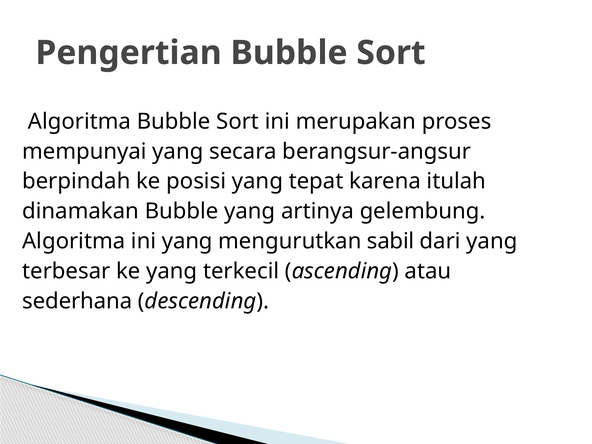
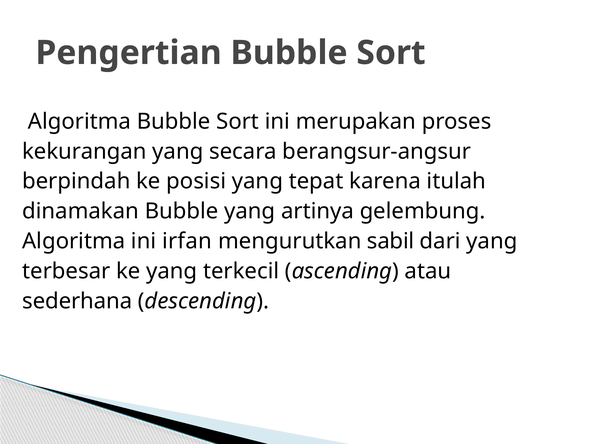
mempunyai: mempunyai -> kekurangan
ini yang: yang -> irfan
